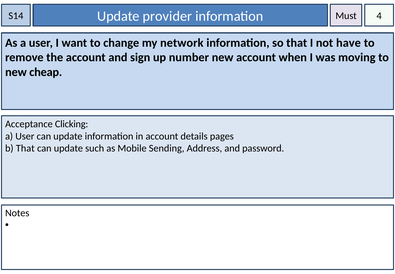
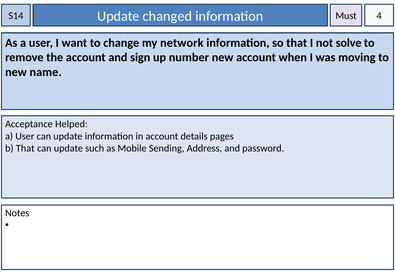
provider: provider -> changed
have: have -> solve
cheap: cheap -> name
Clicking: Clicking -> Helped
